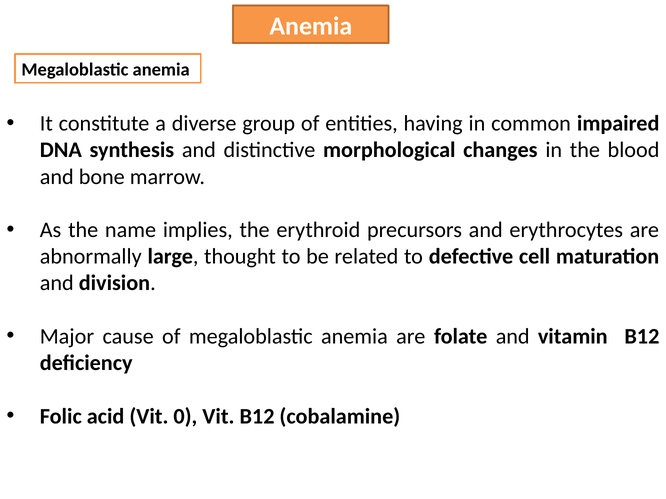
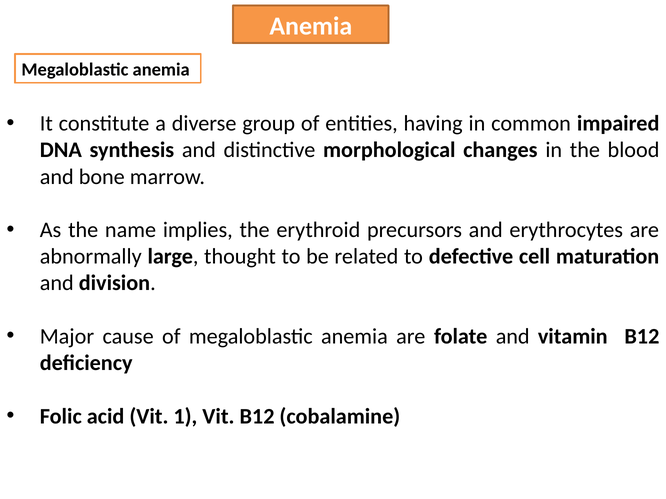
0: 0 -> 1
